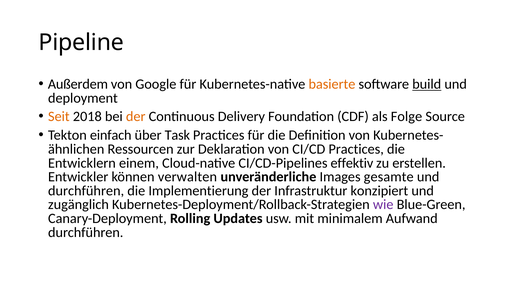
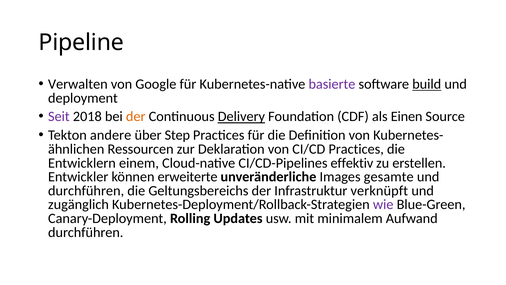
Außerdem: Außerdem -> Verwalten
basierte colour: orange -> purple
Seit colour: orange -> purple
Delivery underline: none -> present
Folge: Folge -> Einen
einfach: einfach -> andere
Task: Task -> Step
verwalten: verwalten -> erweiterte
Implementierung: Implementierung -> Geltungsbereichs
konzipiert: konzipiert -> verknüpft
